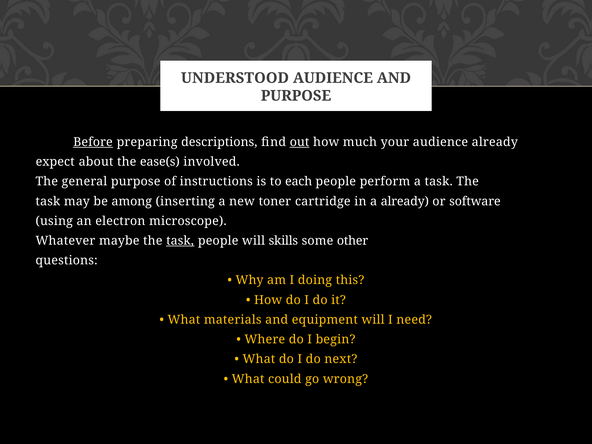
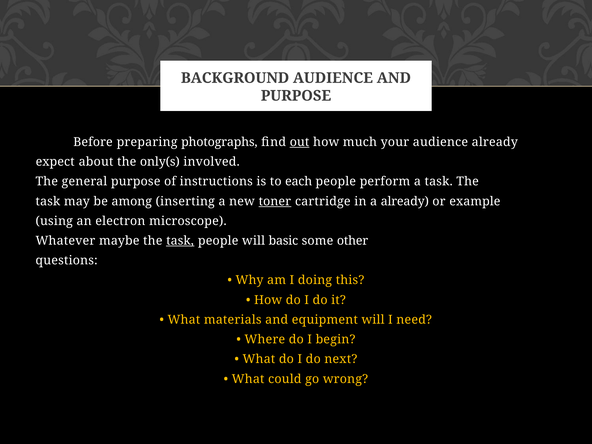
UNDERSTOOD: UNDERSTOOD -> BACKGROUND
Before underline: present -> none
descriptions: descriptions -> photographs
ease(s: ease(s -> only(s
toner underline: none -> present
software: software -> example
skills: skills -> basic
